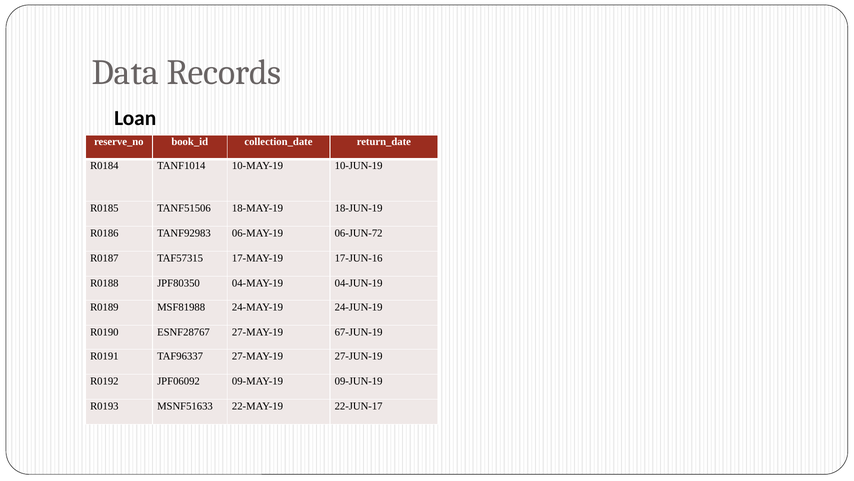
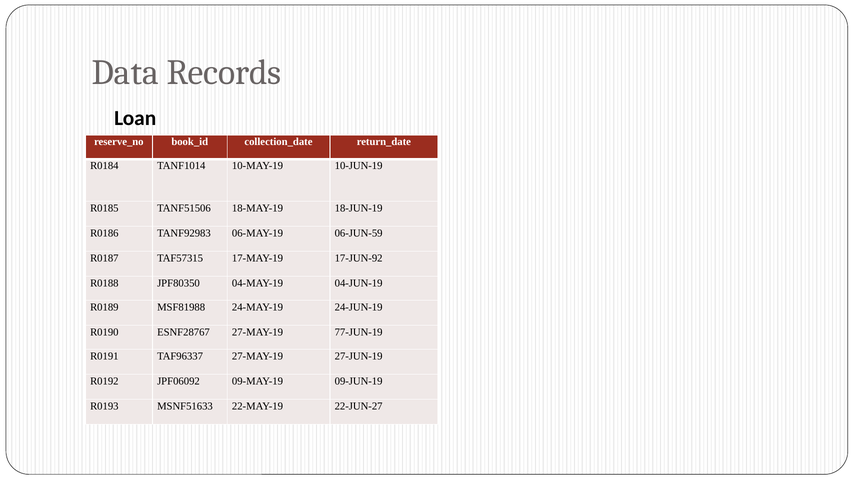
06-JUN-72: 06-JUN-72 -> 06-JUN-59
17-JUN-16: 17-JUN-16 -> 17-JUN-92
67-JUN-19: 67-JUN-19 -> 77-JUN-19
22-JUN-17: 22-JUN-17 -> 22-JUN-27
